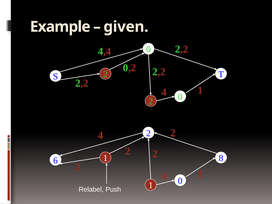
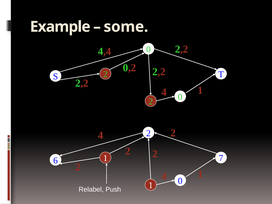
given: given -> some
8: 8 -> 7
